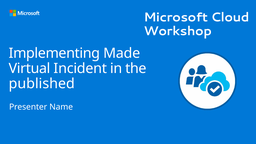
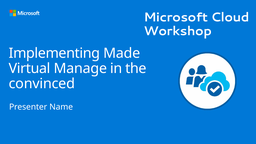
Incident: Incident -> Manage
published: published -> convinced
